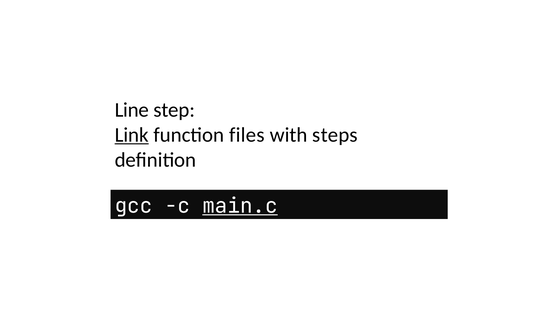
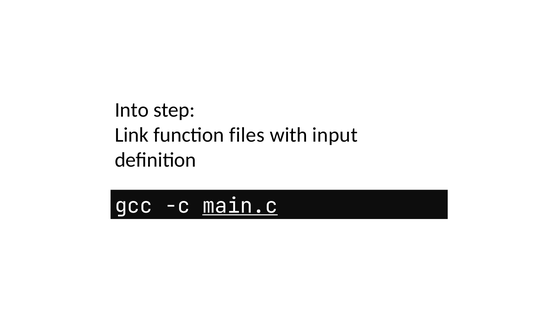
Line: Line -> Into
Link underline: present -> none
steps: steps -> input
